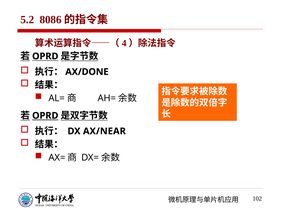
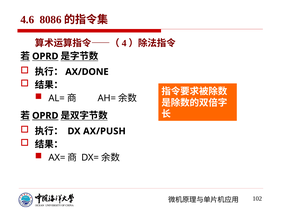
5.2: 5.2 -> 4.6
AX/NEAR: AX/NEAR -> AX/PUSH
